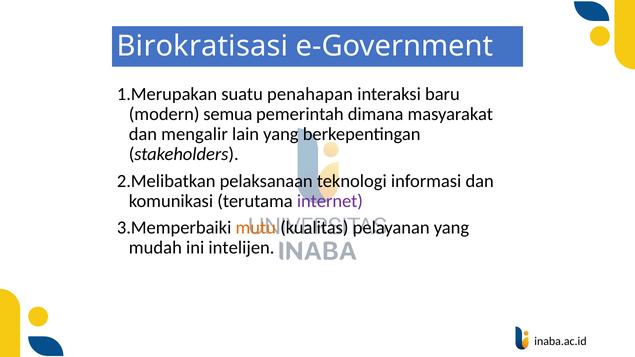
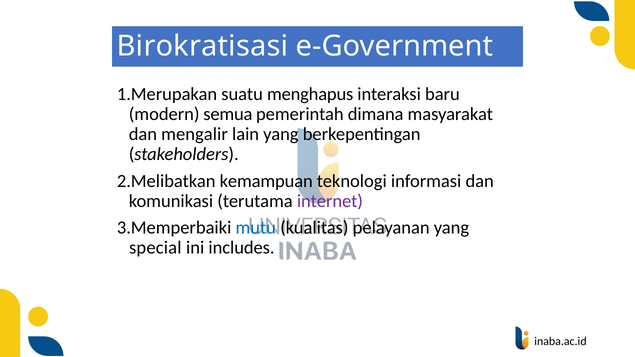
penahapan: penahapan -> menghapus
pelaksanaan: pelaksanaan -> kemampuan
mutu colour: orange -> blue
mudah: mudah -> special
intelijen: intelijen -> includes
